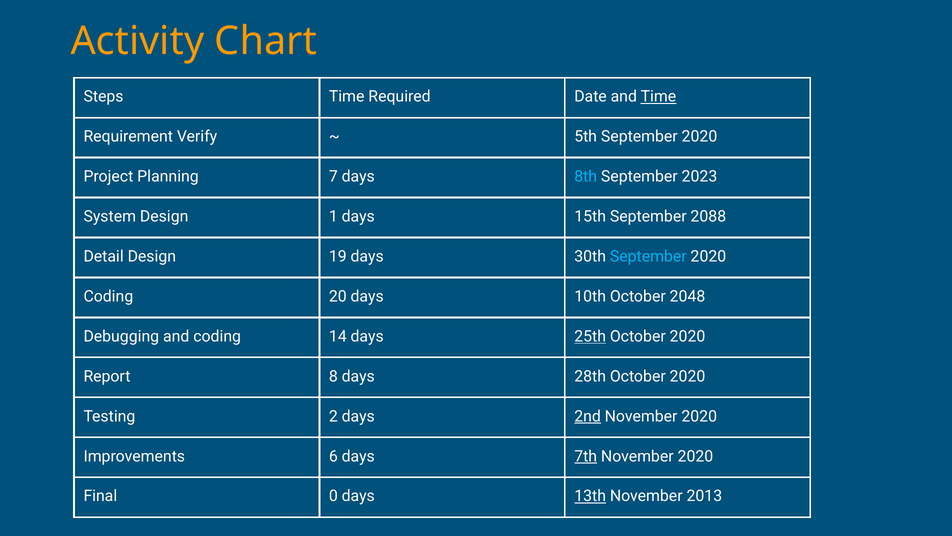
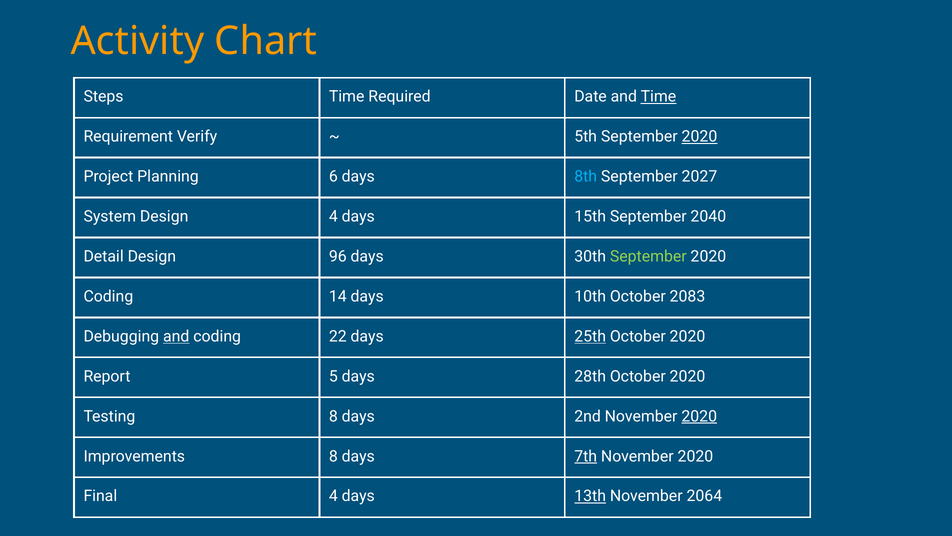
2020 at (699, 137) underline: none -> present
7: 7 -> 6
2023: 2023 -> 2027
Design 1: 1 -> 4
2088: 2088 -> 2040
19: 19 -> 96
September at (648, 256) colour: light blue -> light green
20: 20 -> 14
2048: 2048 -> 2083
and at (176, 336) underline: none -> present
14: 14 -> 22
8: 8 -> 5
Testing 2: 2 -> 8
2nd underline: present -> none
2020 at (699, 416) underline: none -> present
Improvements 6: 6 -> 8
Final 0: 0 -> 4
2013: 2013 -> 2064
